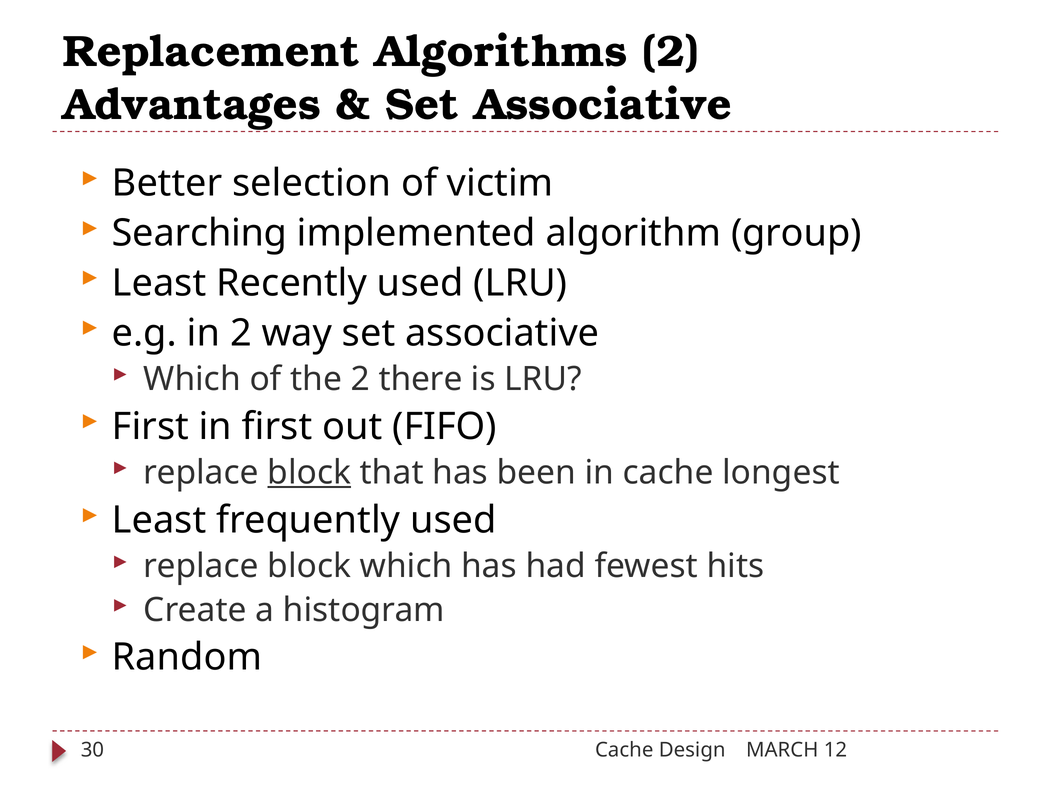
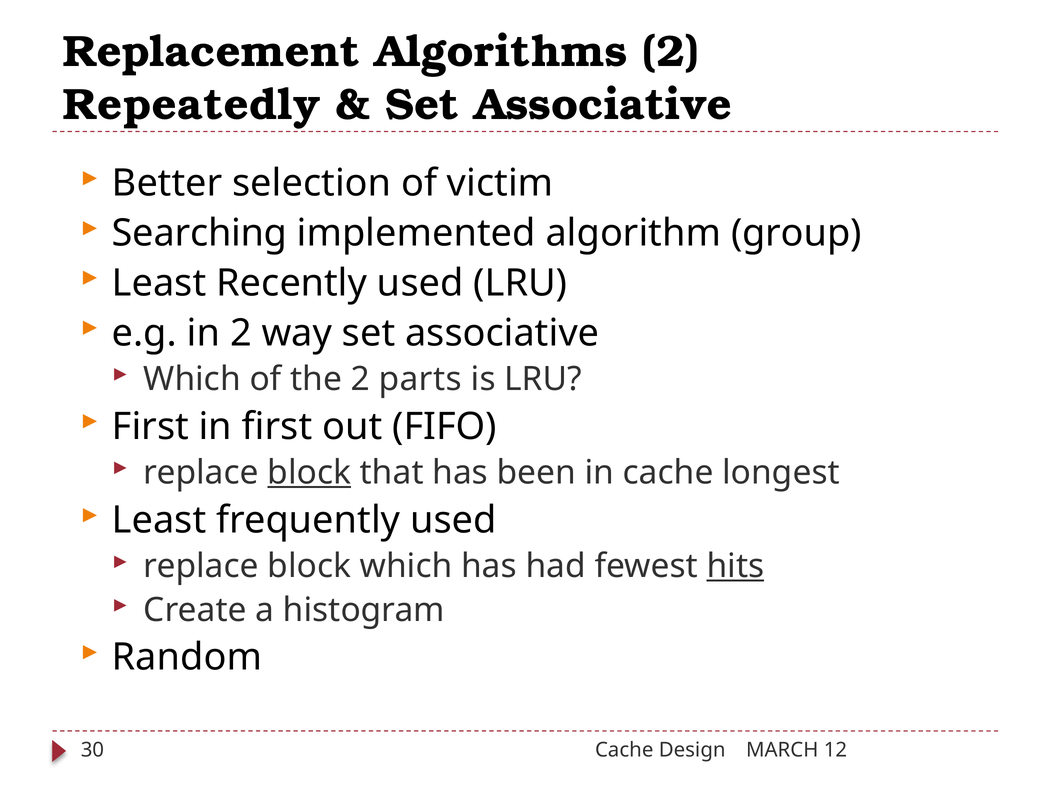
Advantages: Advantages -> Repeatedly
there: there -> parts
hits underline: none -> present
